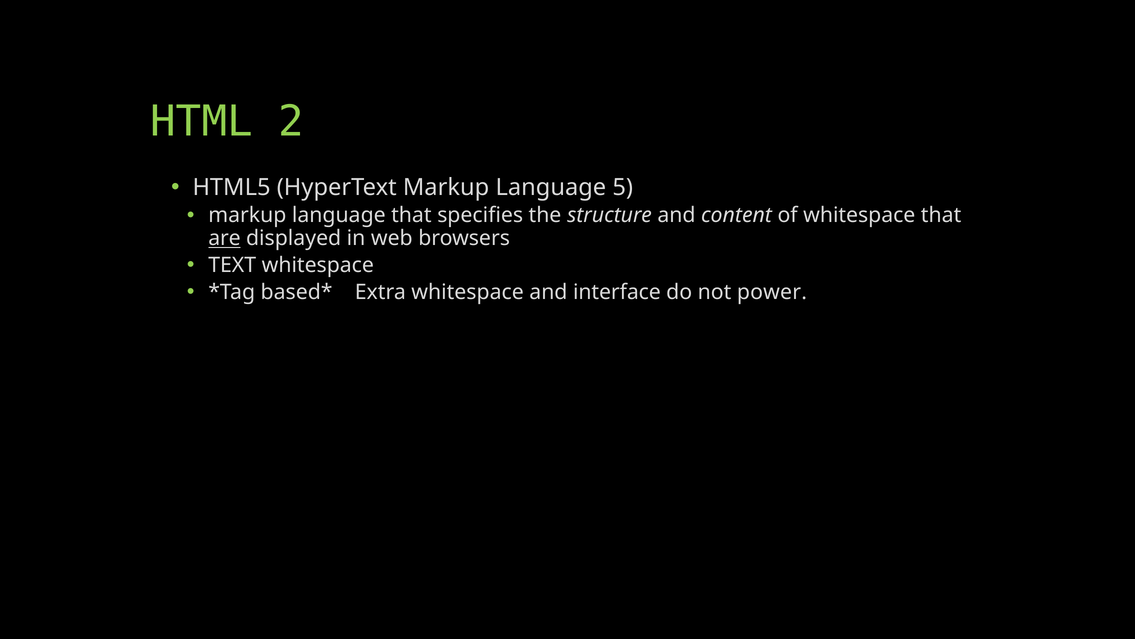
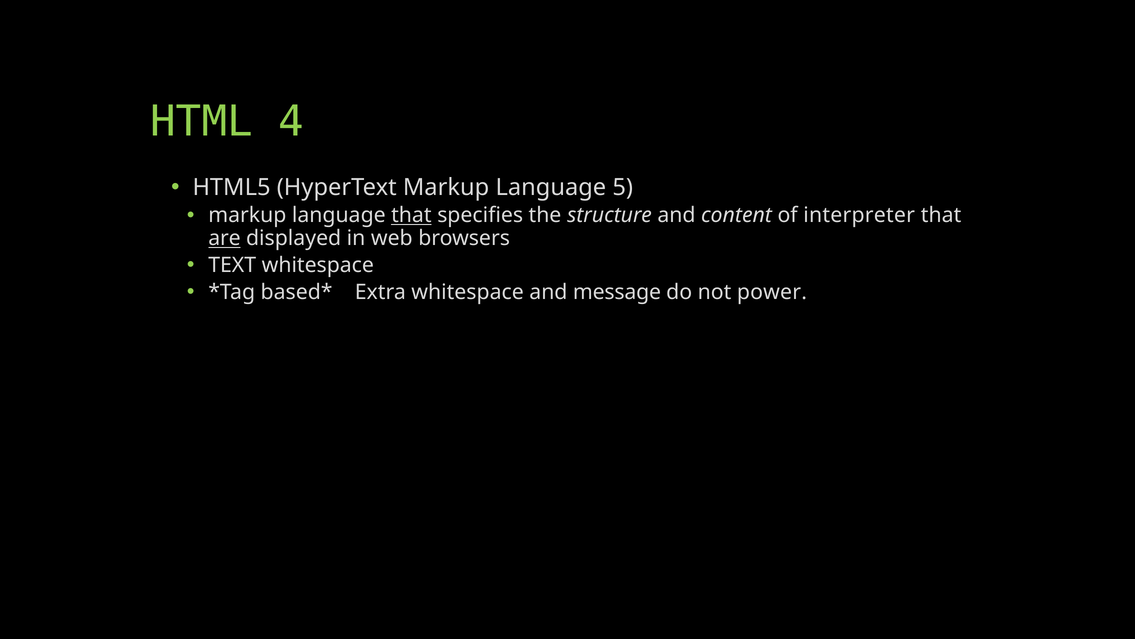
2: 2 -> 4
that at (411, 215) underline: none -> present
of whitespace: whitespace -> interpreter
interface: interface -> message
